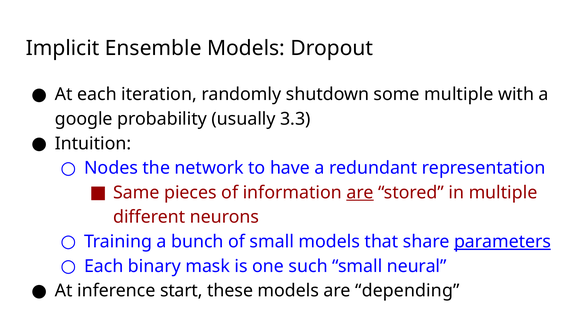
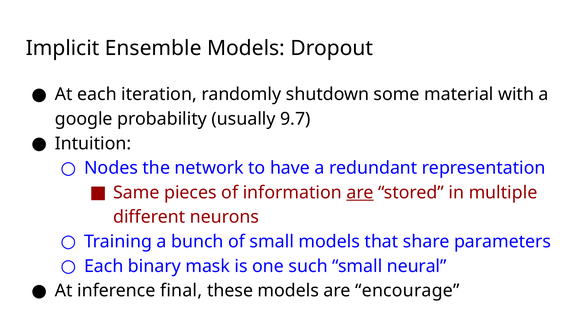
some multiple: multiple -> material
3.3: 3.3 -> 9.7
parameters underline: present -> none
start: start -> final
depending: depending -> encourage
